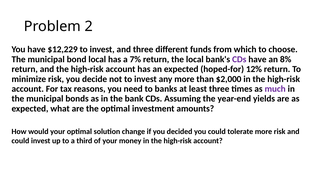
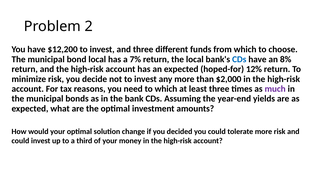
$12,229: $12,229 -> $12,200
CDs at (239, 59) colour: purple -> blue
to banks: banks -> which
